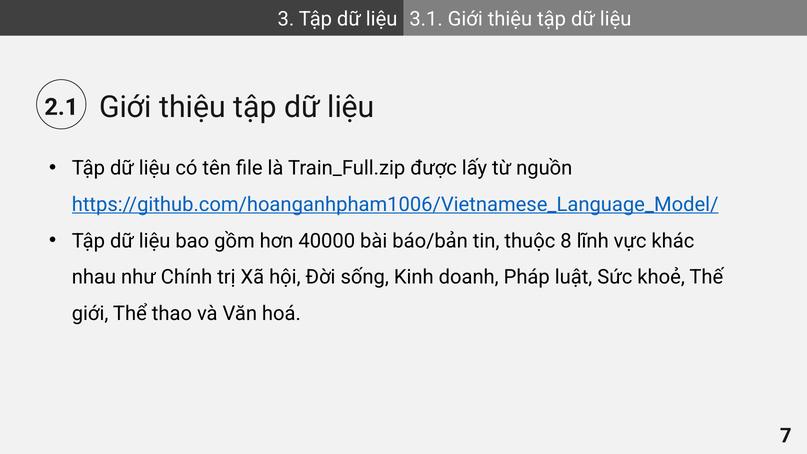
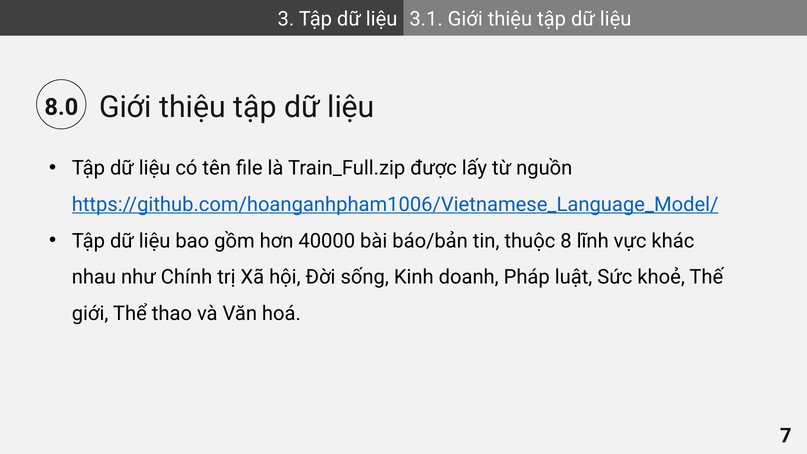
2.1: 2.1 -> 8.0
